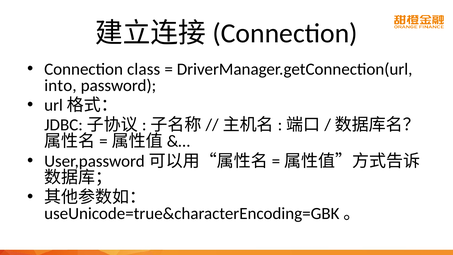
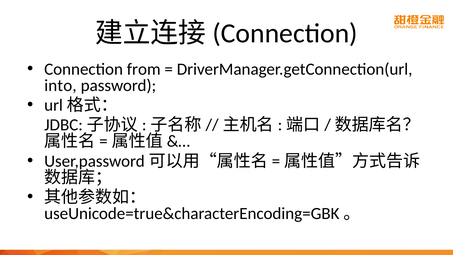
class: class -> from
